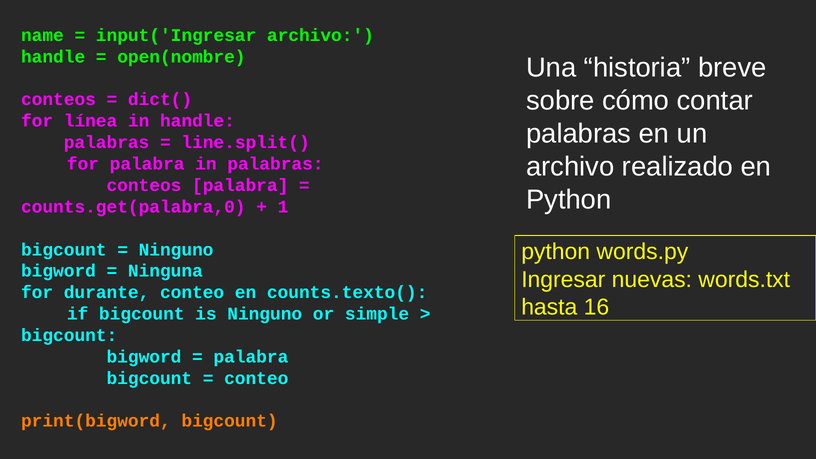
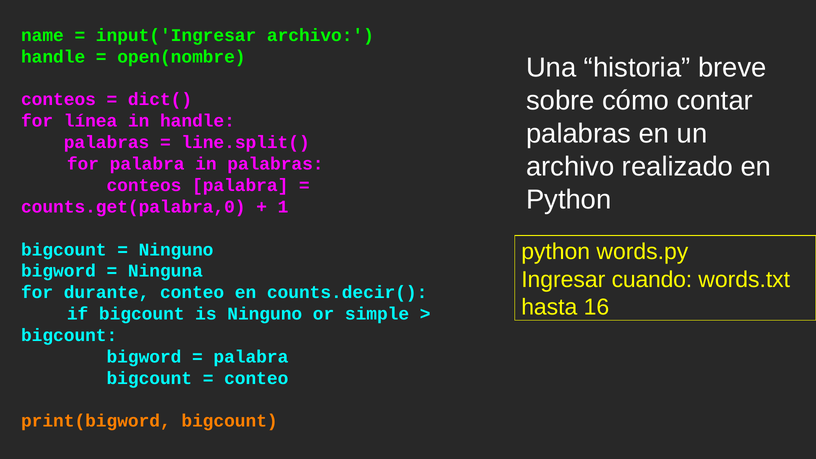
nuevas: nuevas -> cuando
counts.texto(: counts.texto( -> counts.decir(
